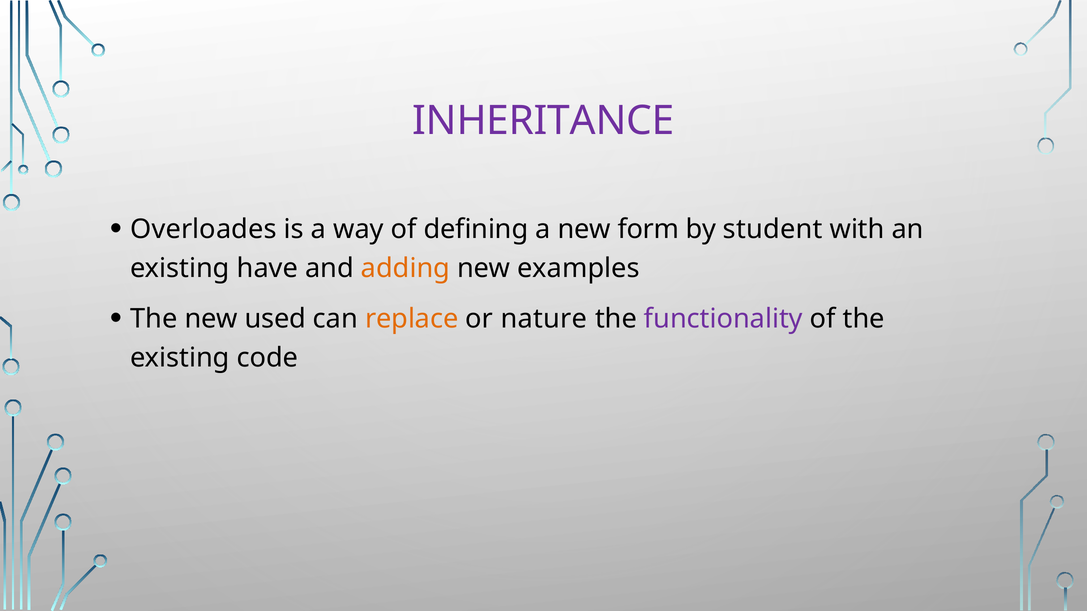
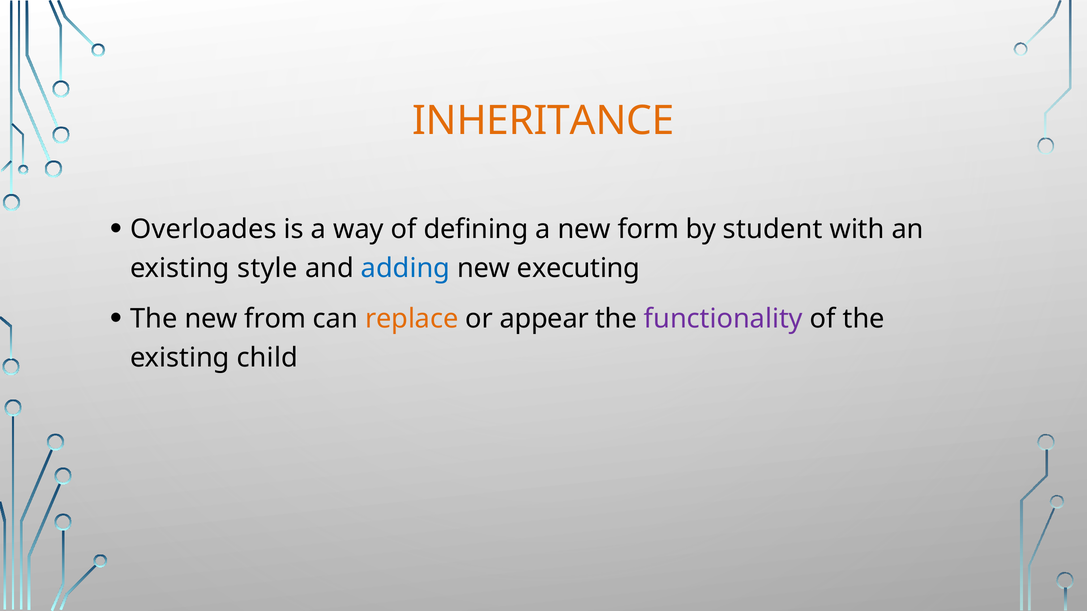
INHERITANCE colour: purple -> orange
have: have -> style
adding colour: orange -> blue
examples: examples -> executing
used: used -> from
nature: nature -> appear
code: code -> child
